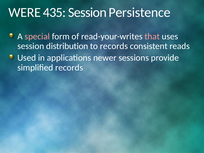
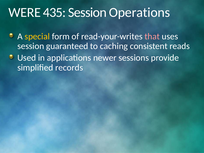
Persistence: Persistence -> Operations
special colour: pink -> yellow
distribution: distribution -> guaranteed
to records: records -> caching
